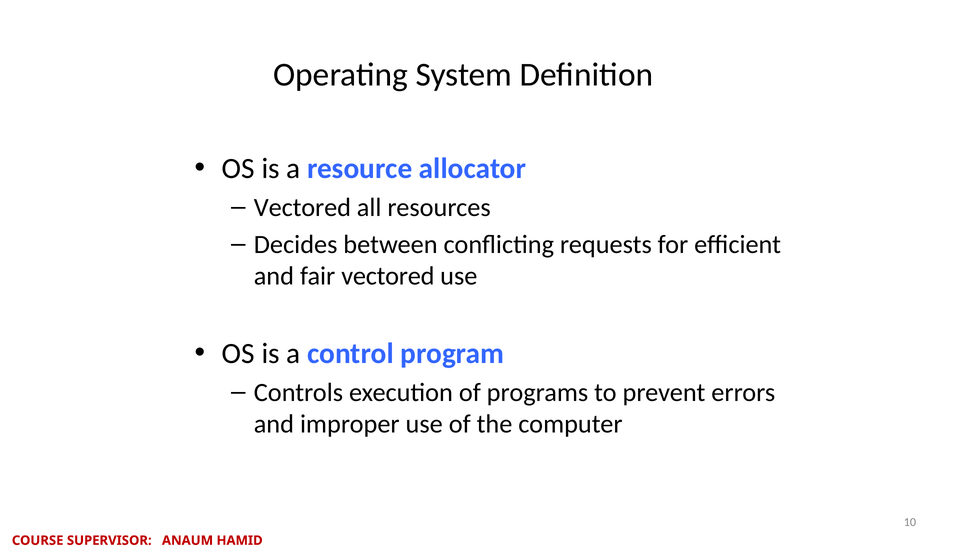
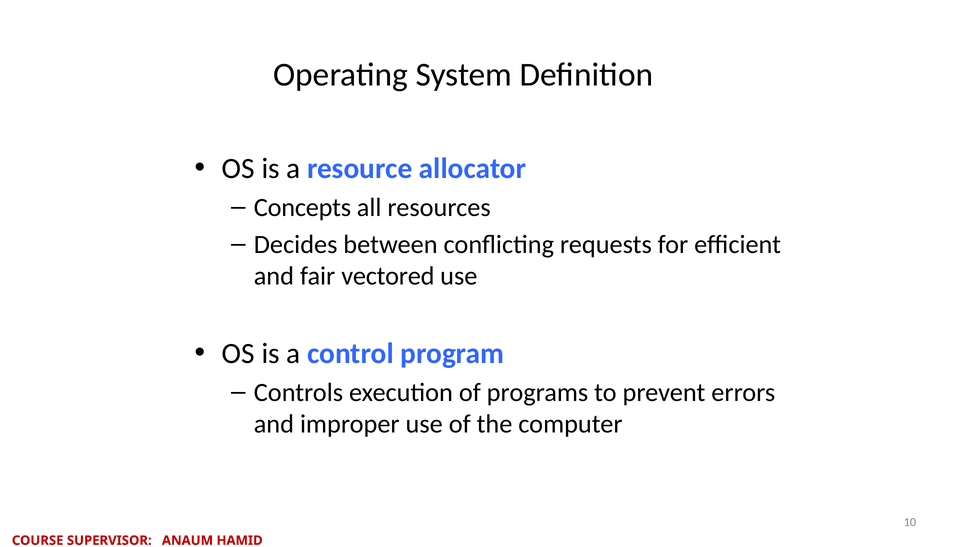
Vectored at (302, 207): Vectored -> Concepts
